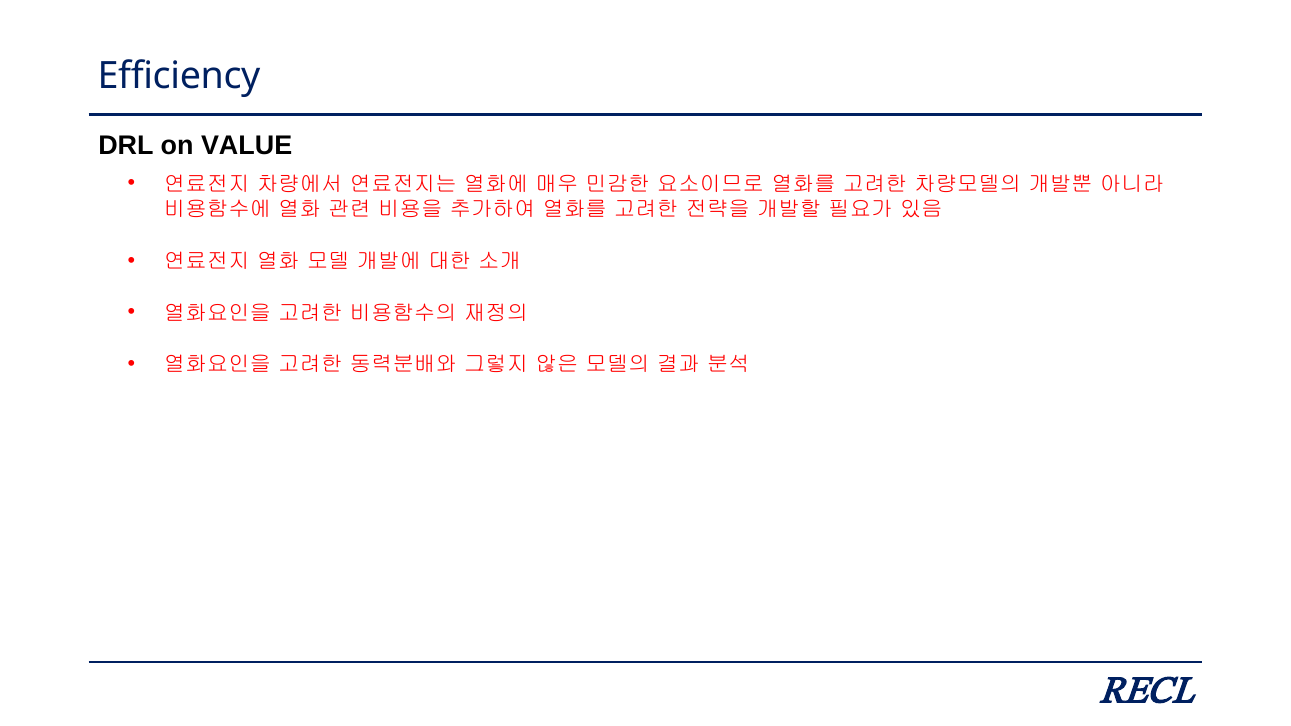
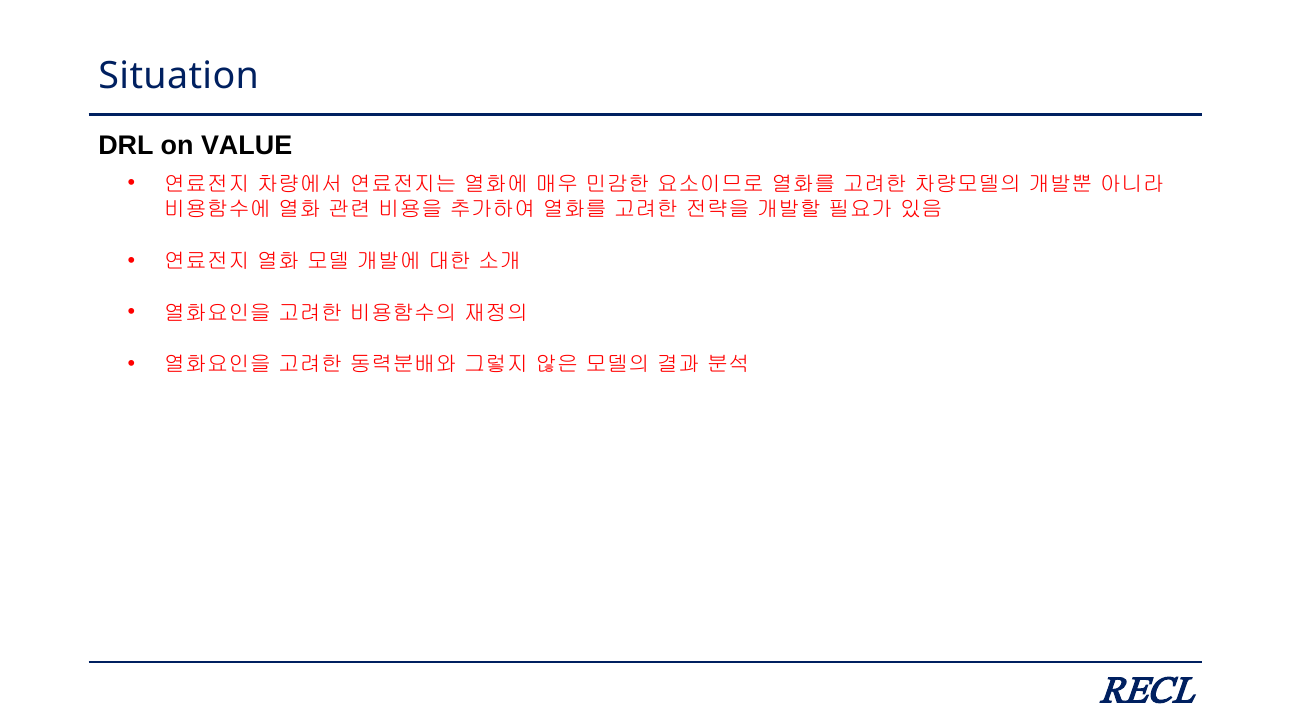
Efficiency: Efficiency -> Situation
